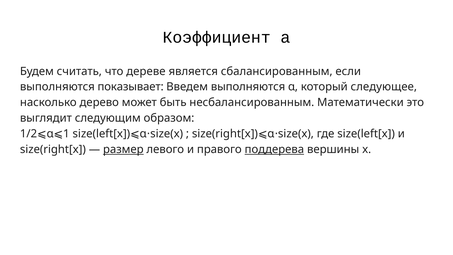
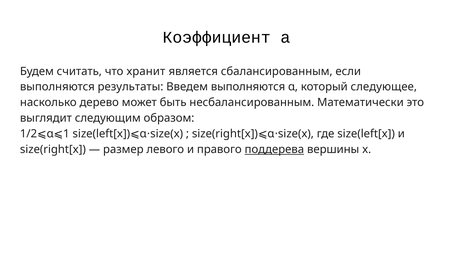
дереве: дереве -> хранит
показывает: показывает -> результаты
размер underline: present -> none
